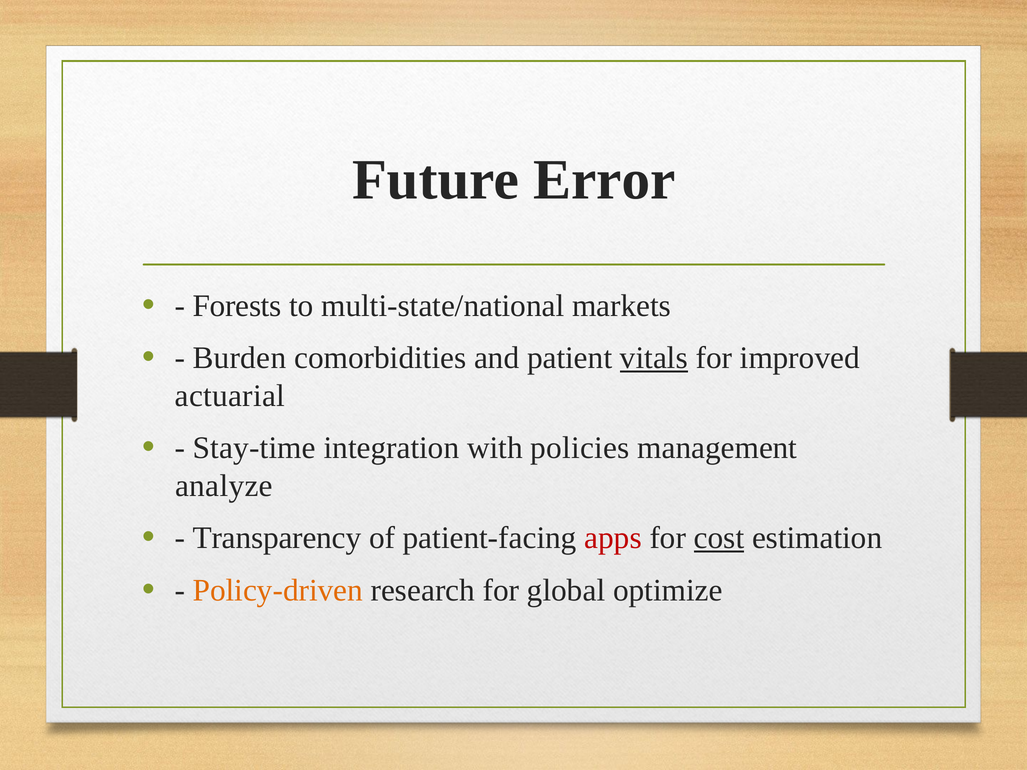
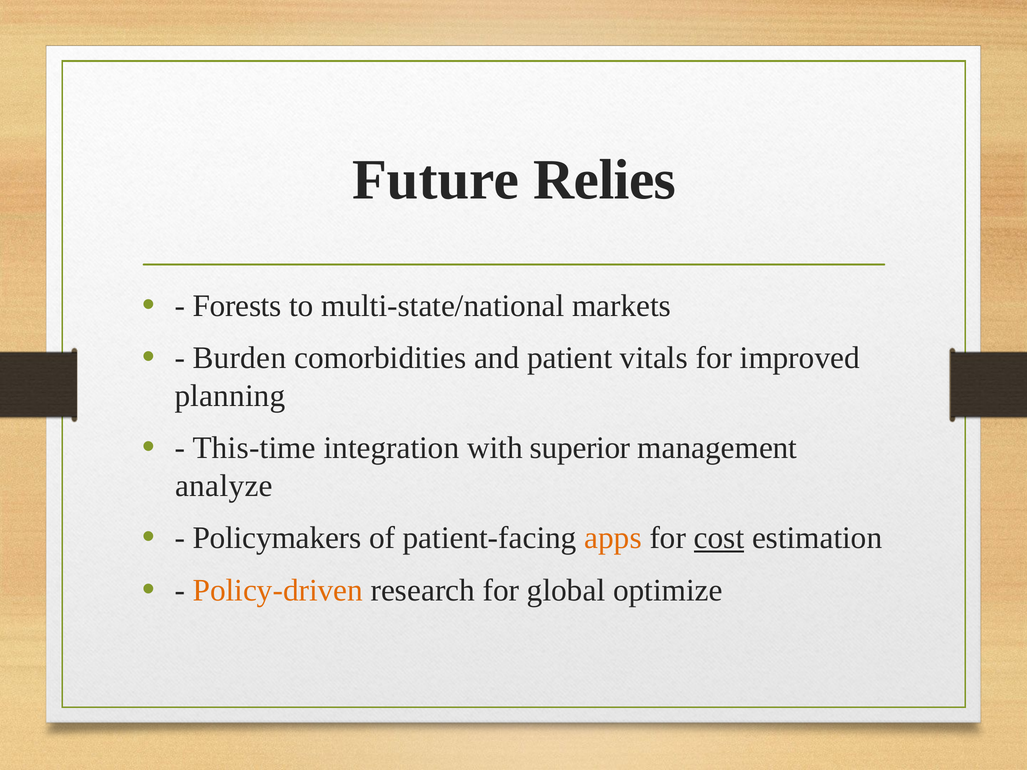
Error: Error -> Relies
vitals underline: present -> none
actuarial: actuarial -> planning
Stay-time: Stay-time -> This-time
policies: policies -> superior
Transparency: Transparency -> Policymakers
apps colour: red -> orange
